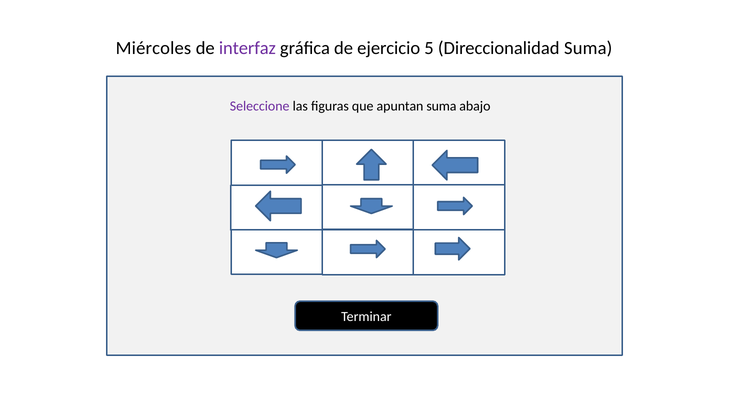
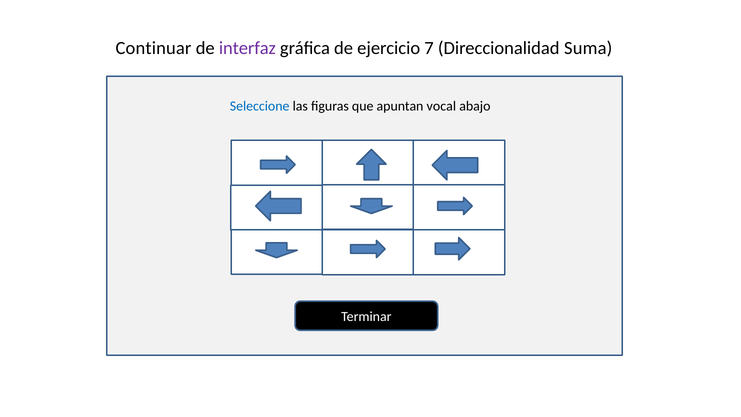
Miércoles: Miércoles -> Continuar
5: 5 -> 7
Seleccione colour: purple -> blue
apuntan suma: suma -> vocal
